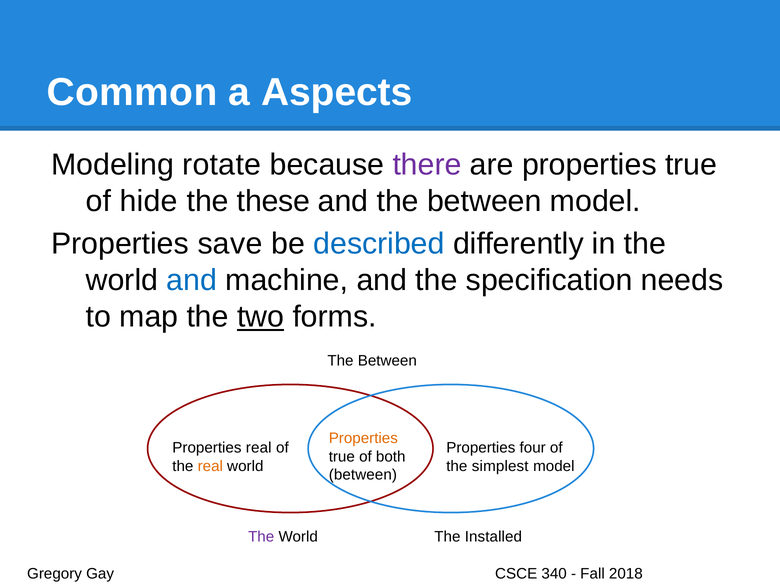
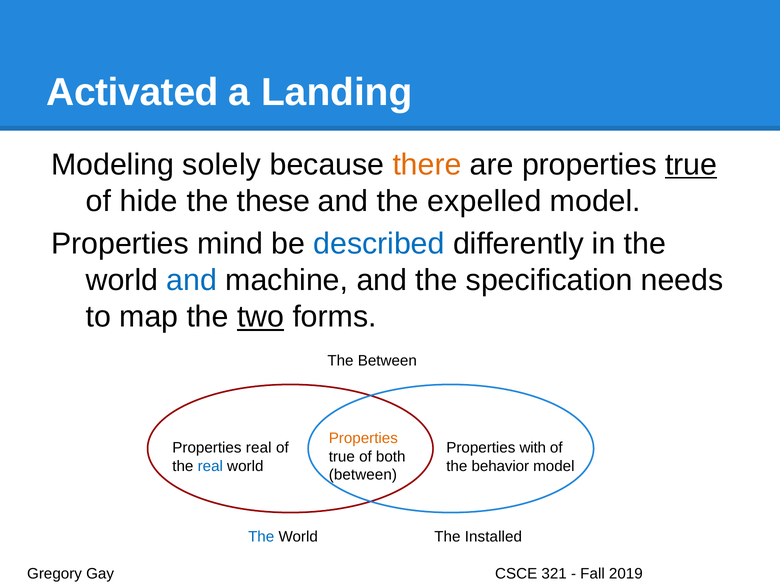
Common: Common -> Activated
Aspects: Aspects -> Landing
rotate: rotate -> solely
there colour: purple -> orange
true at (691, 165) underline: none -> present
and the between: between -> expelled
save: save -> mind
four: four -> with
real at (210, 466) colour: orange -> blue
simplest: simplest -> behavior
The at (261, 537) colour: purple -> blue
340: 340 -> 321
2018: 2018 -> 2019
